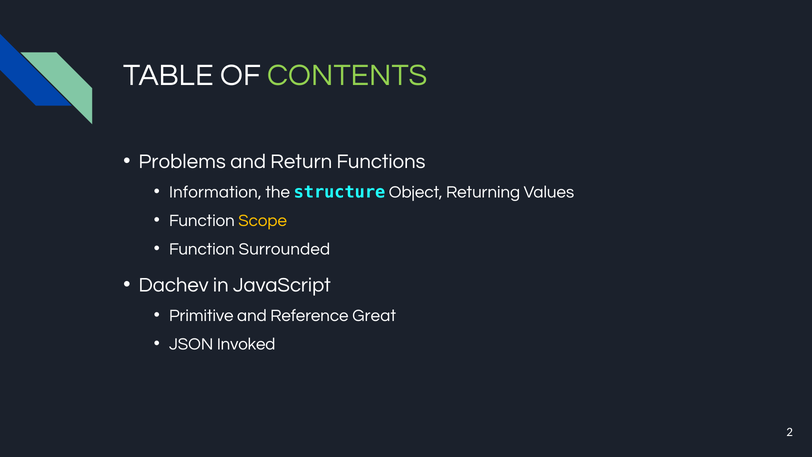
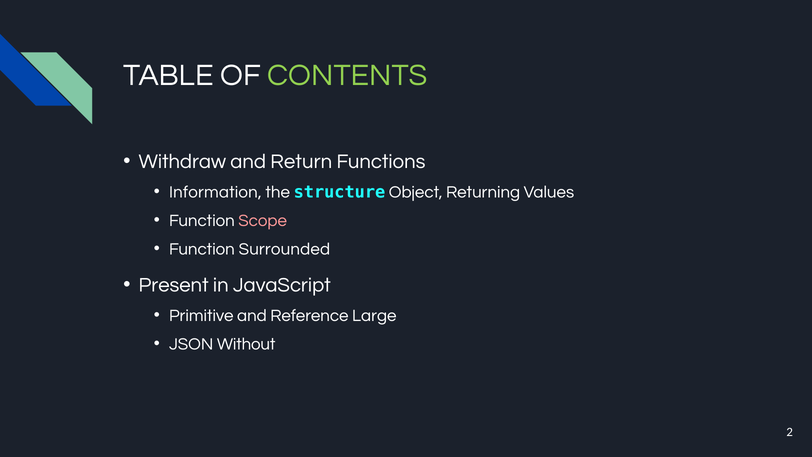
Problems: Problems -> Withdraw
Scope colour: yellow -> pink
Dachev: Dachev -> Present
Great: Great -> Large
Invoked: Invoked -> Without
